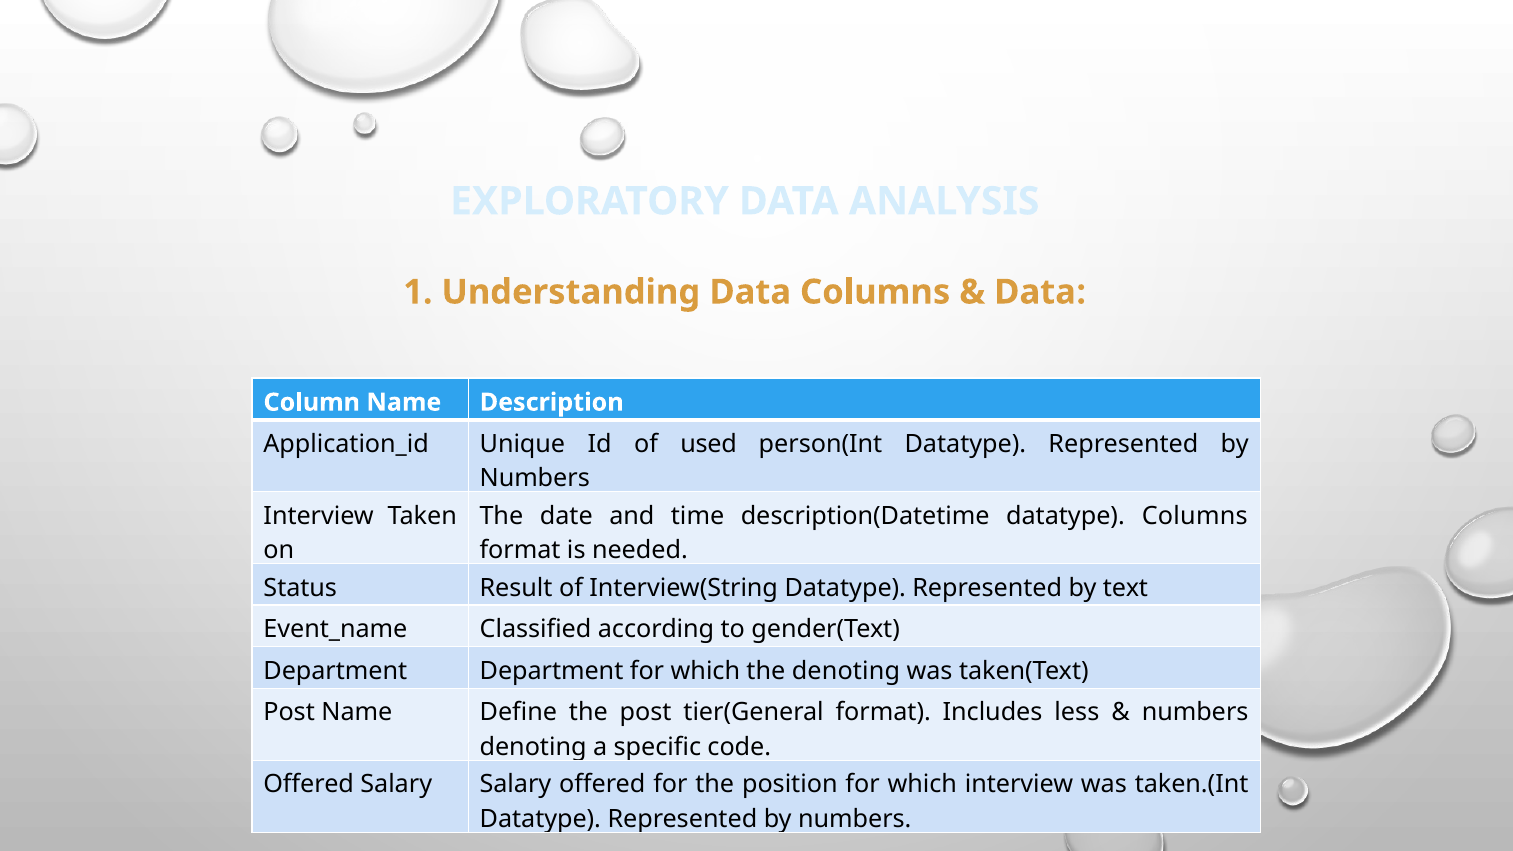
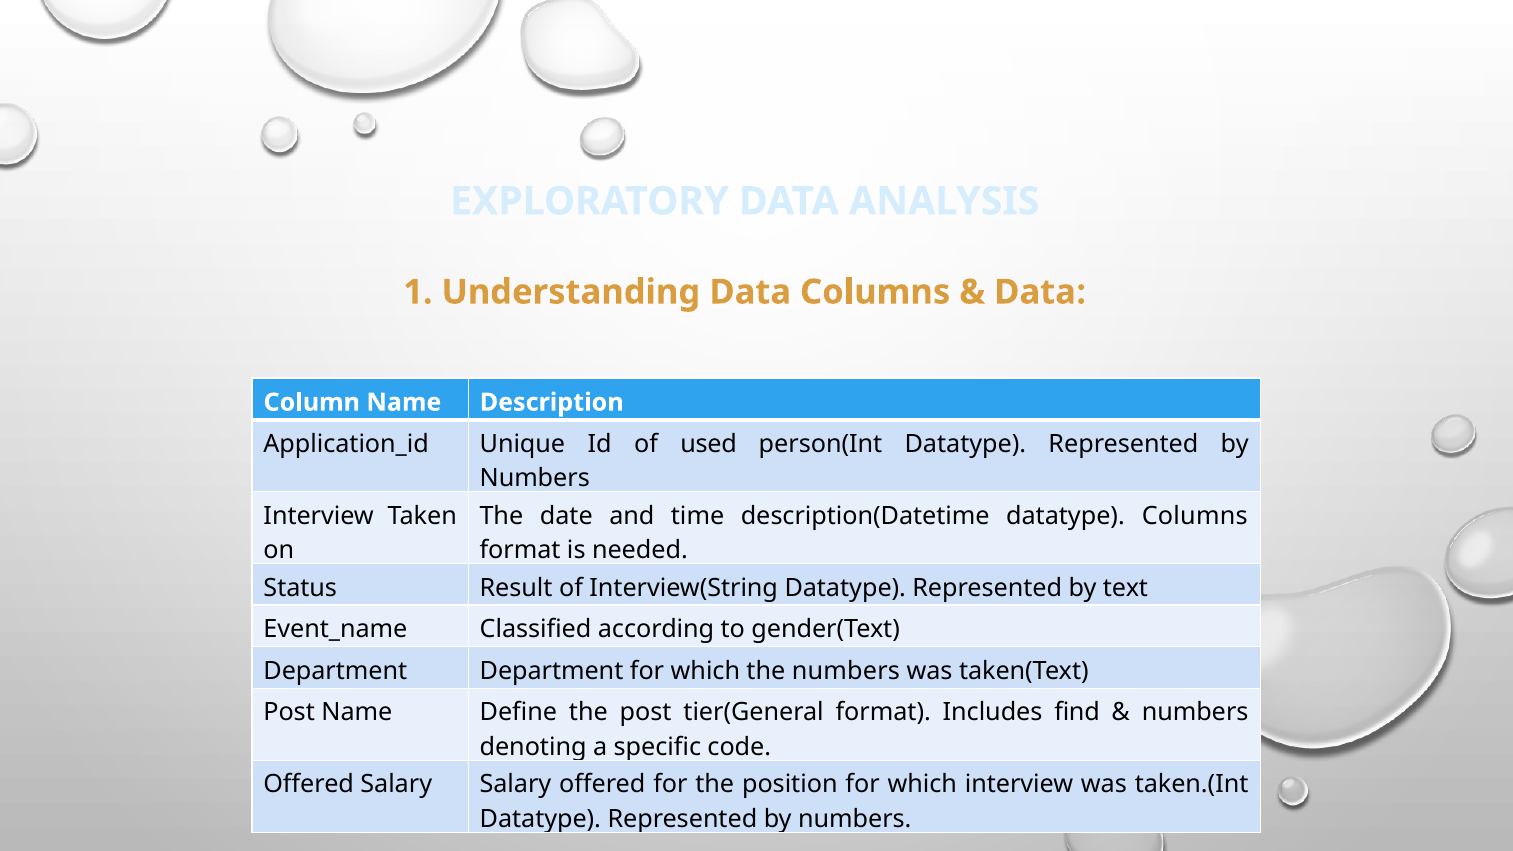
the denoting: denoting -> numbers
less: less -> find
